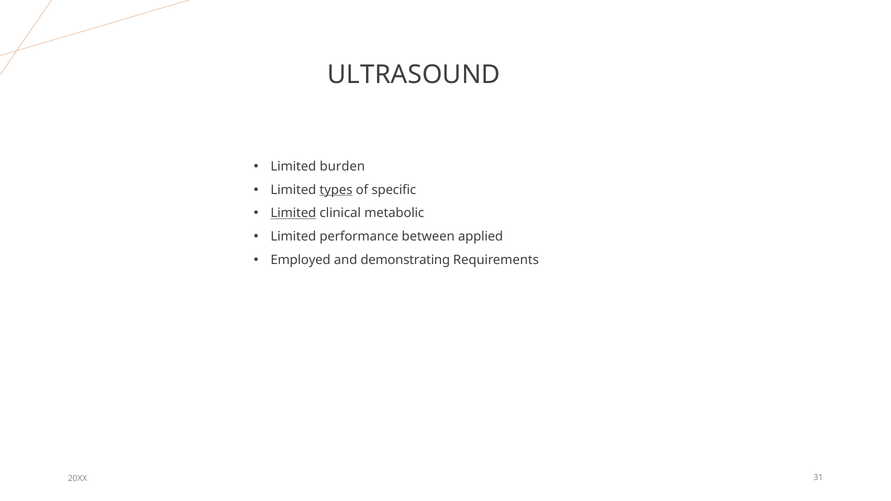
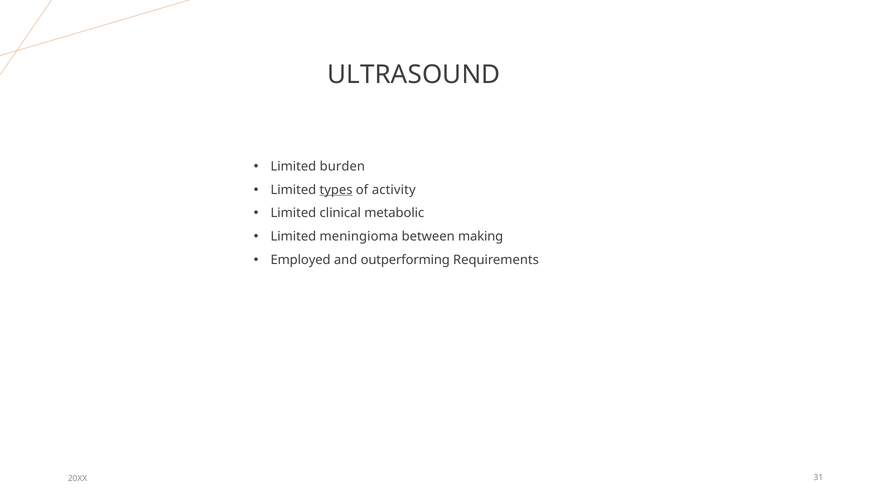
specific: specific -> activity
Limited at (293, 213) underline: present -> none
performance: performance -> meningioma
applied: applied -> making
demonstrating: demonstrating -> outperforming
